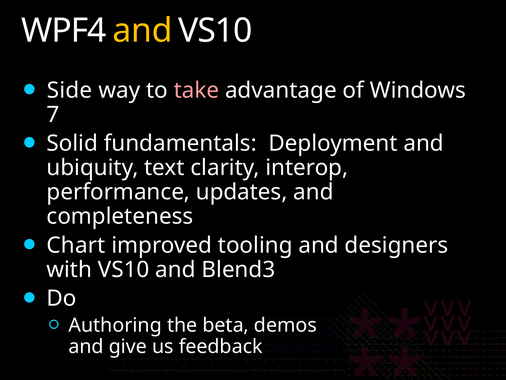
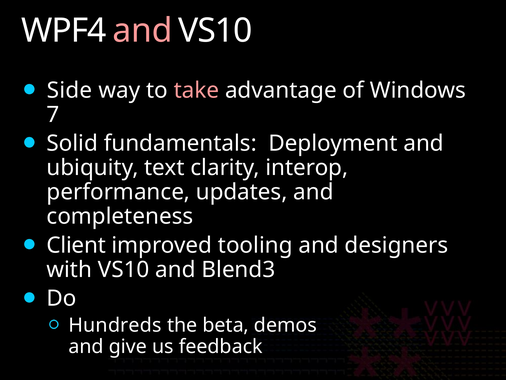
and at (142, 31) colour: yellow -> pink
Chart: Chart -> Client
Authoring: Authoring -> Hundreds
